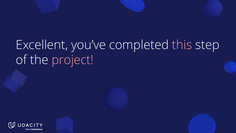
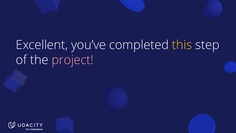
this colour: pink -> yellow
